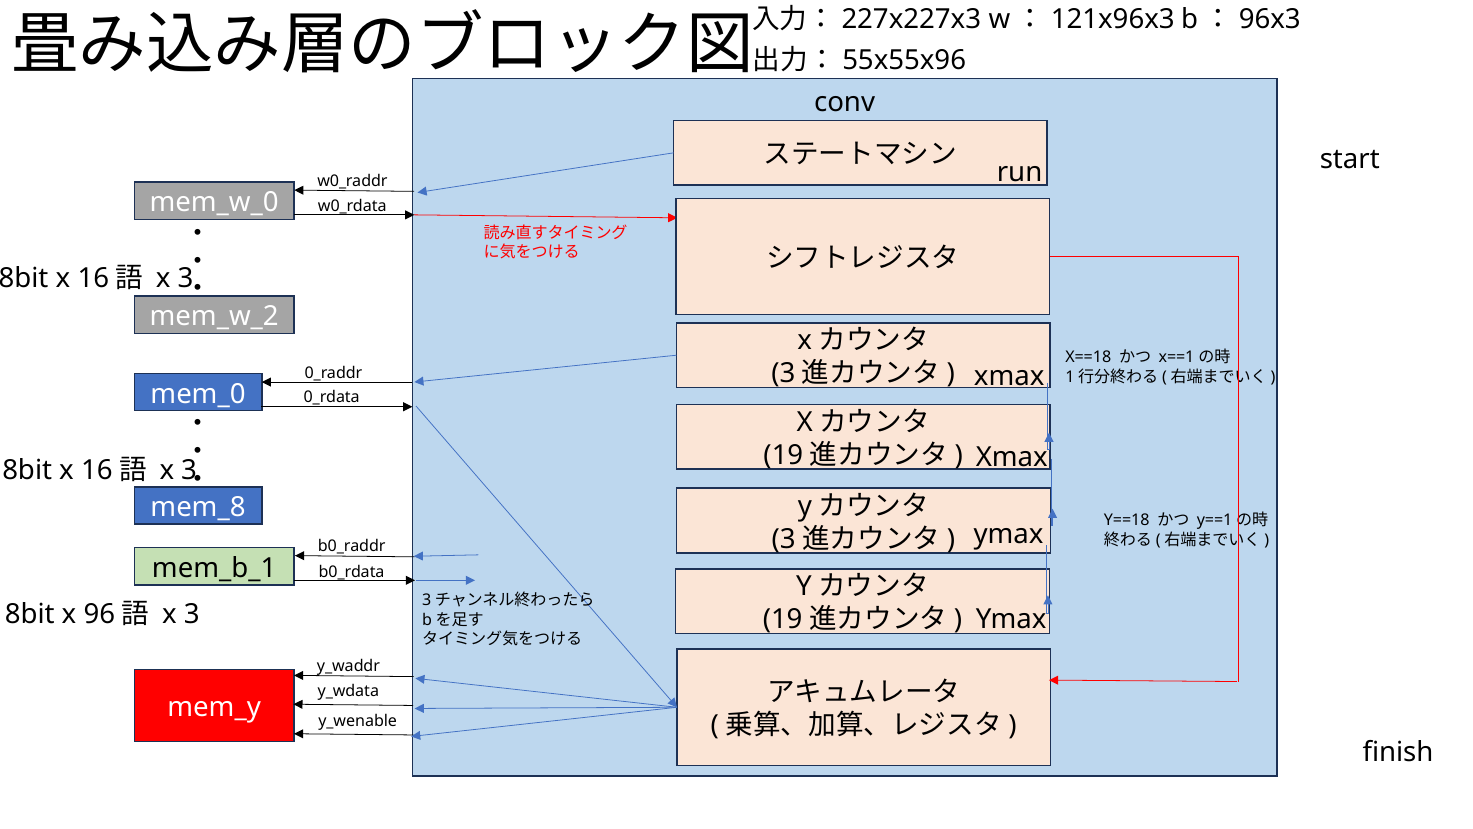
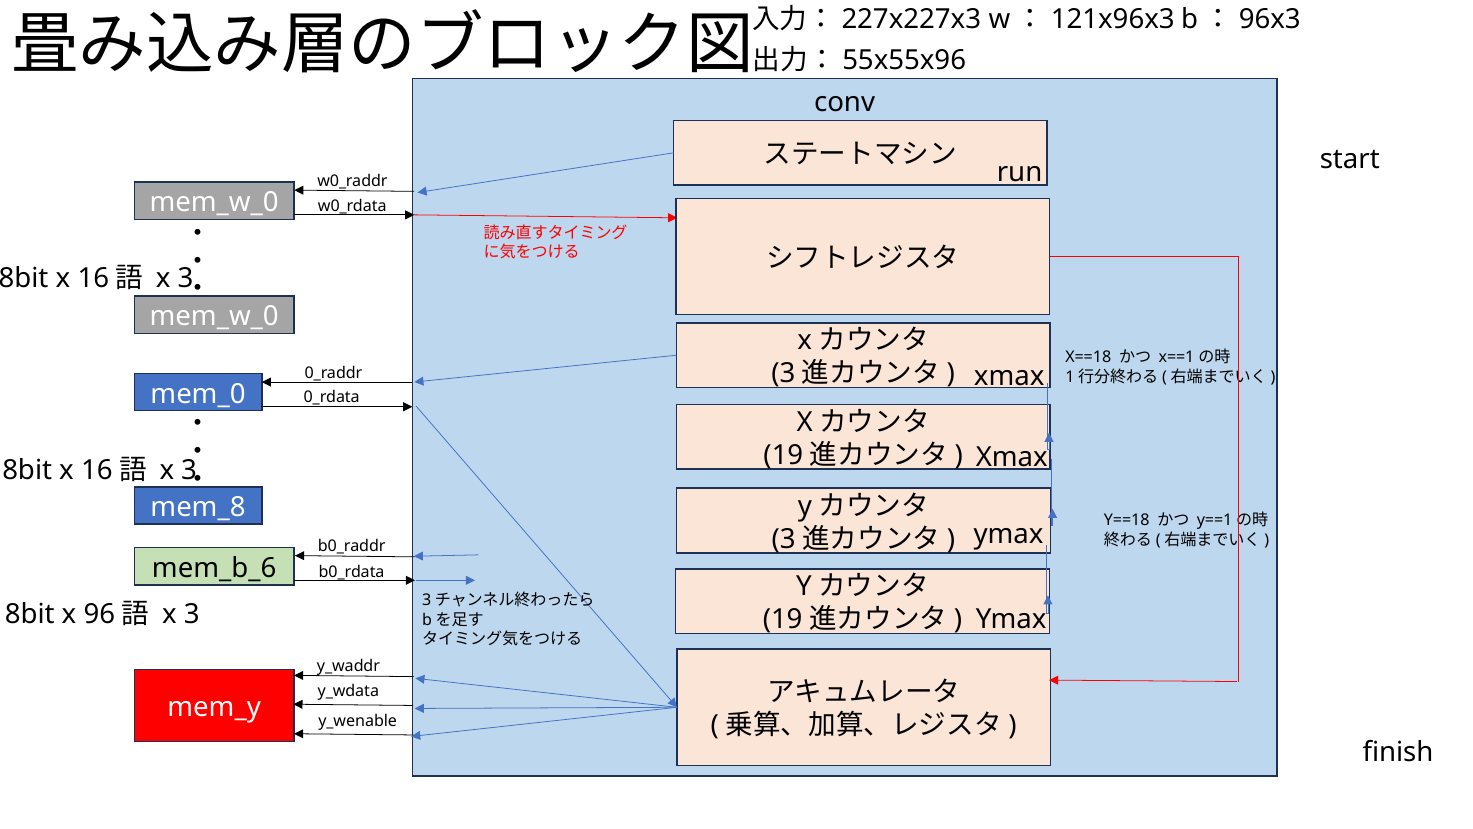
mem_w_2 at (214, 317): mem_w_2 -> mem_w_0
mem_b_1: mem_b_1 -> mem_b_6
